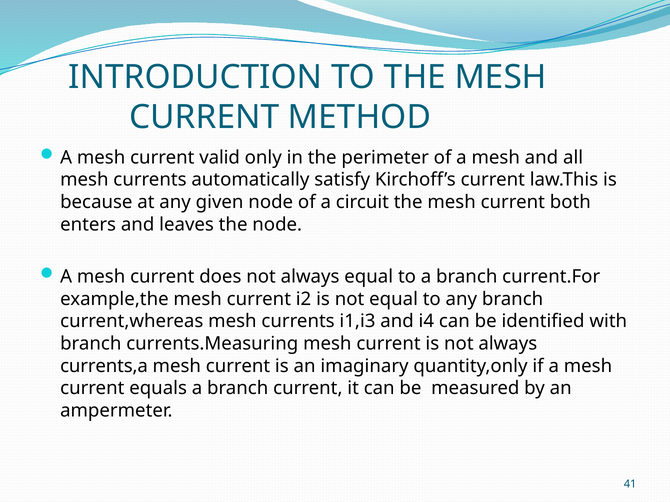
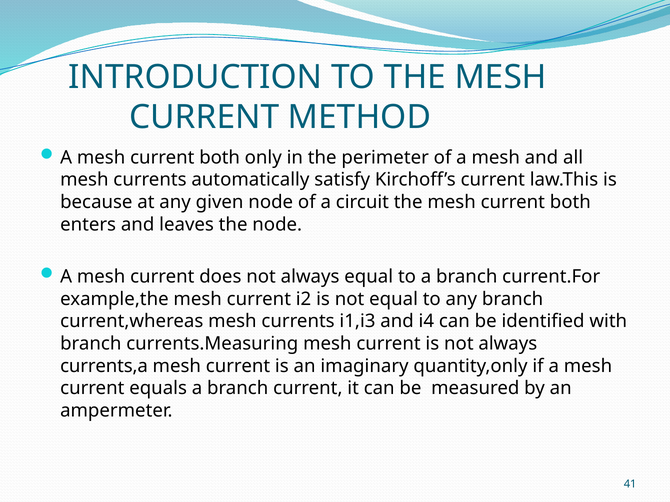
A mesh current valid: valid -> both
